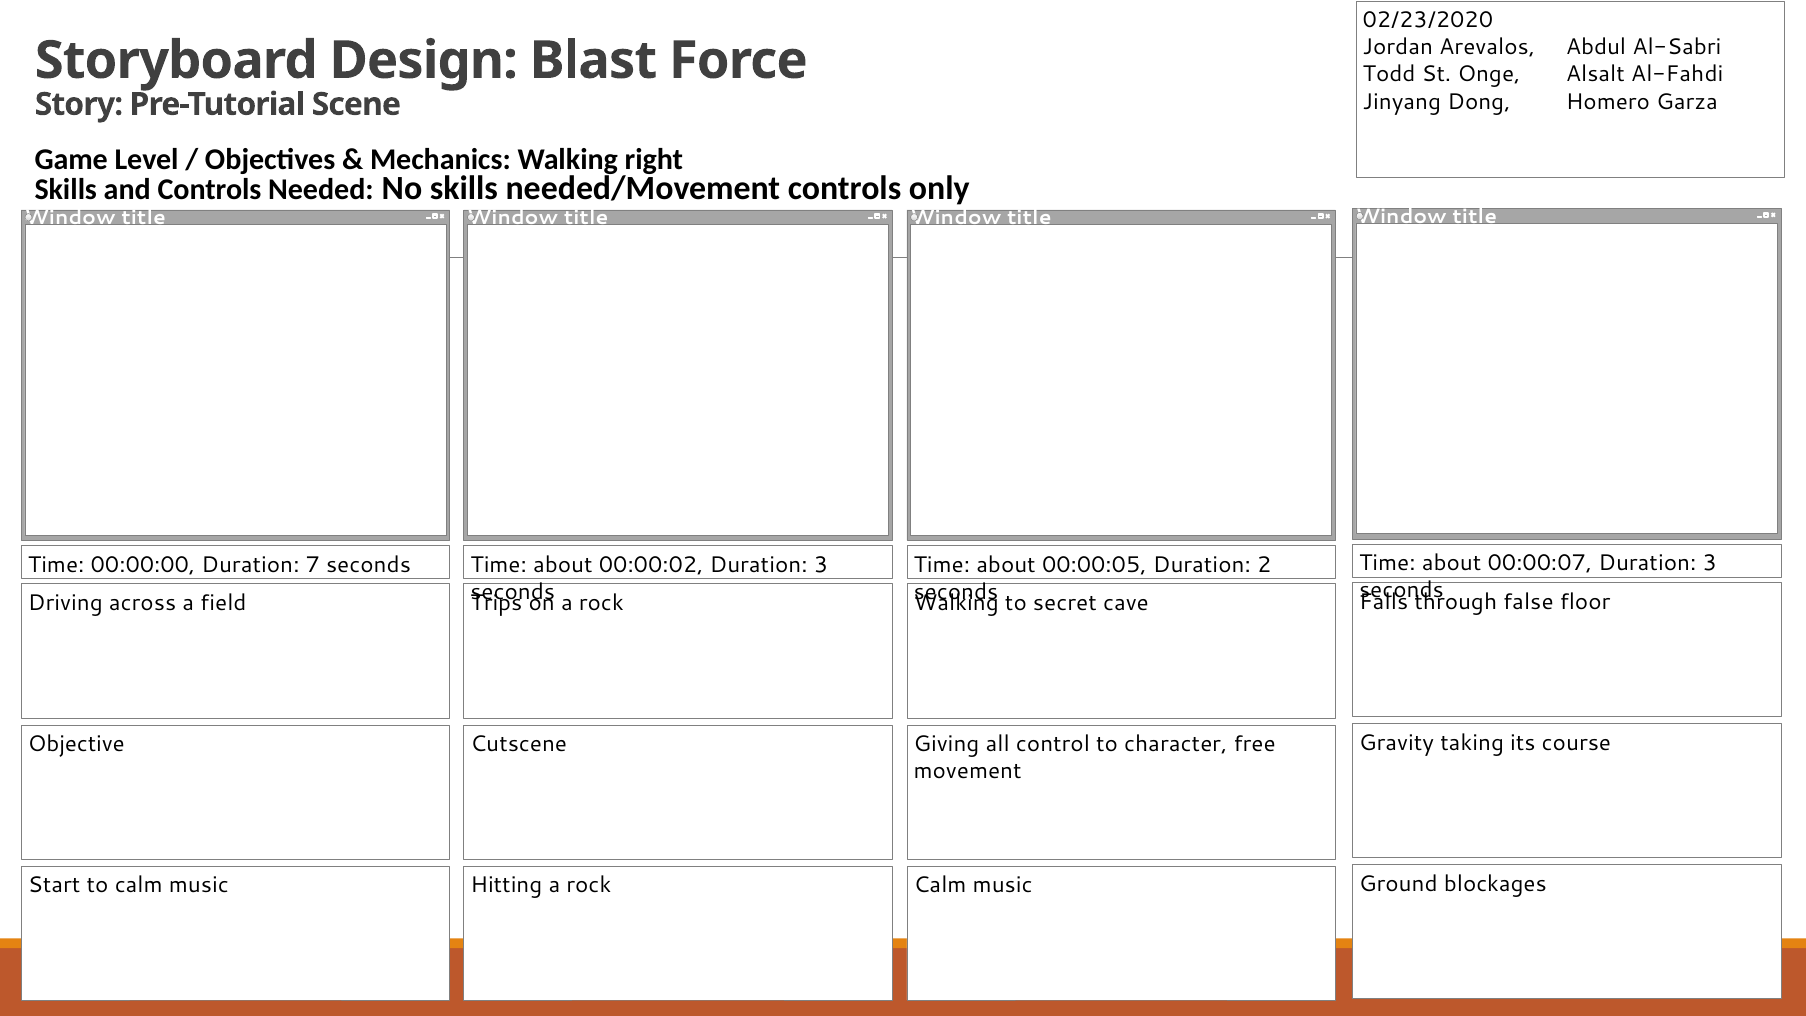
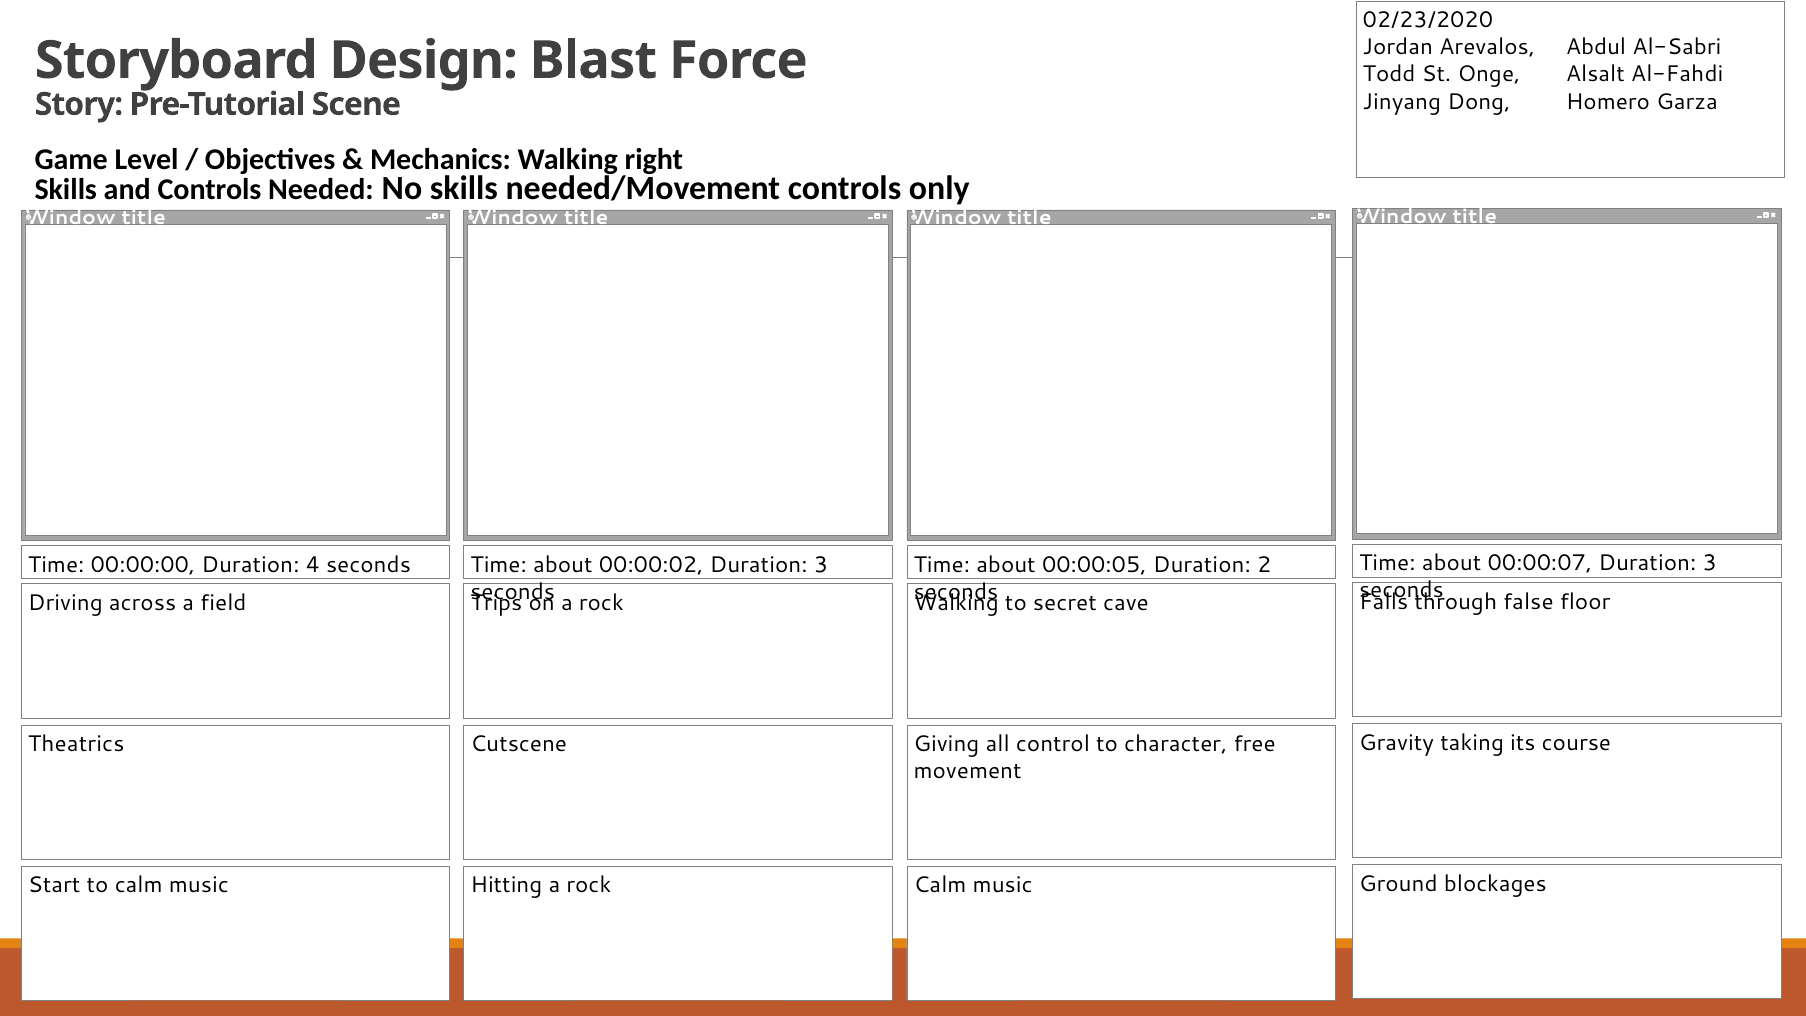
7: 7 -> 4
Objective: Objective -> Theatrics
